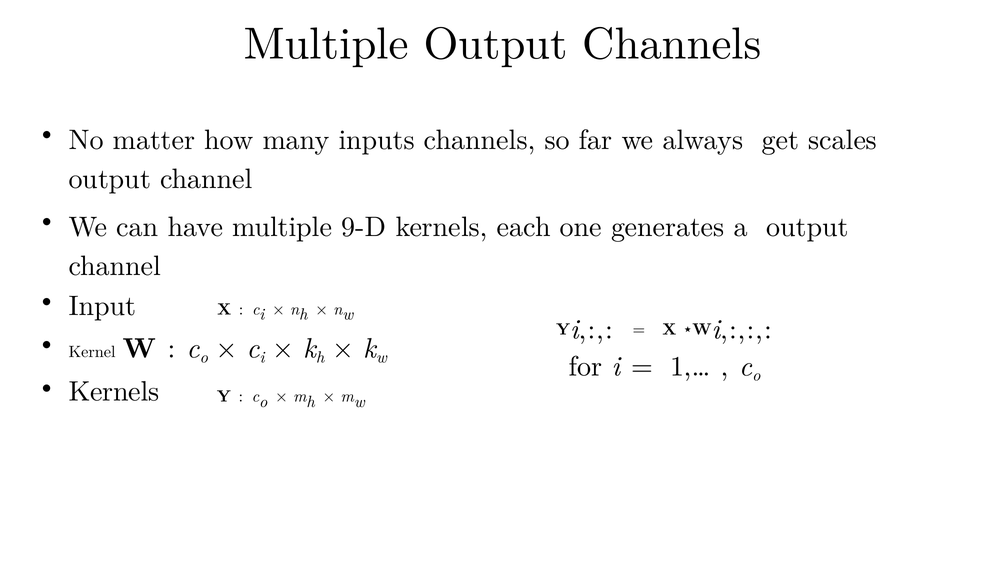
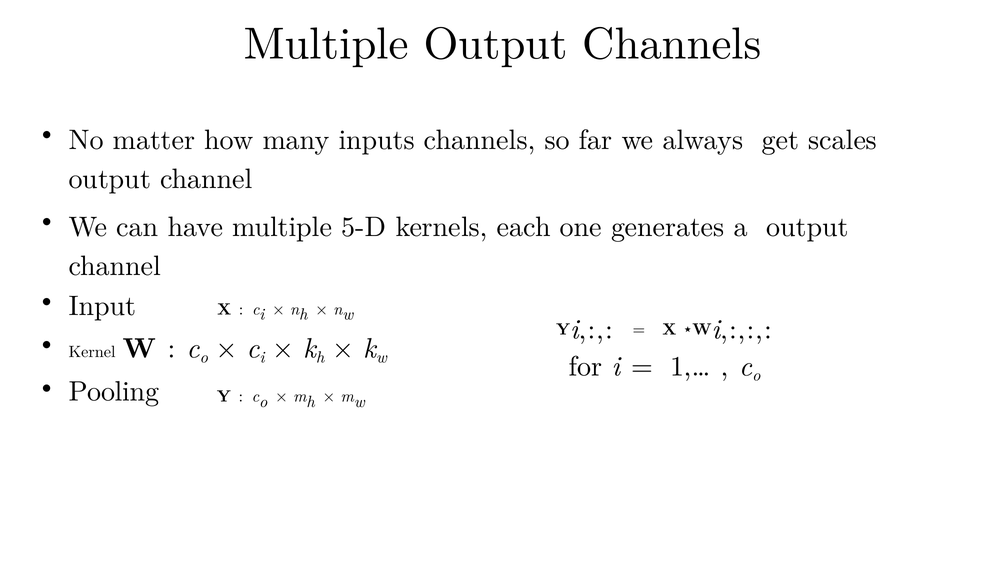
9-D: 9-D -> 5-D
Kernels at (114, 391): Kernels -> Pooling
